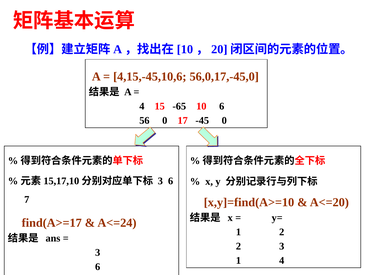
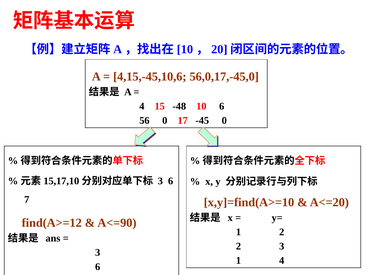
-65: -65 -> -48
find(A>=17: find(A>=17 -> find(A>=12
A<=24: A<=24 -> A<=90
